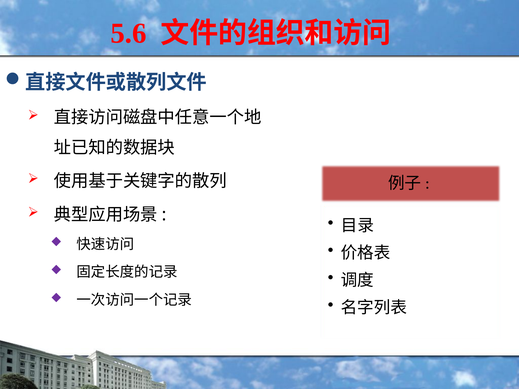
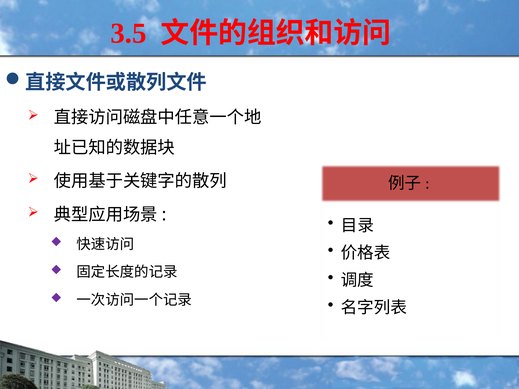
5.6: 5.6 -> 3.5
